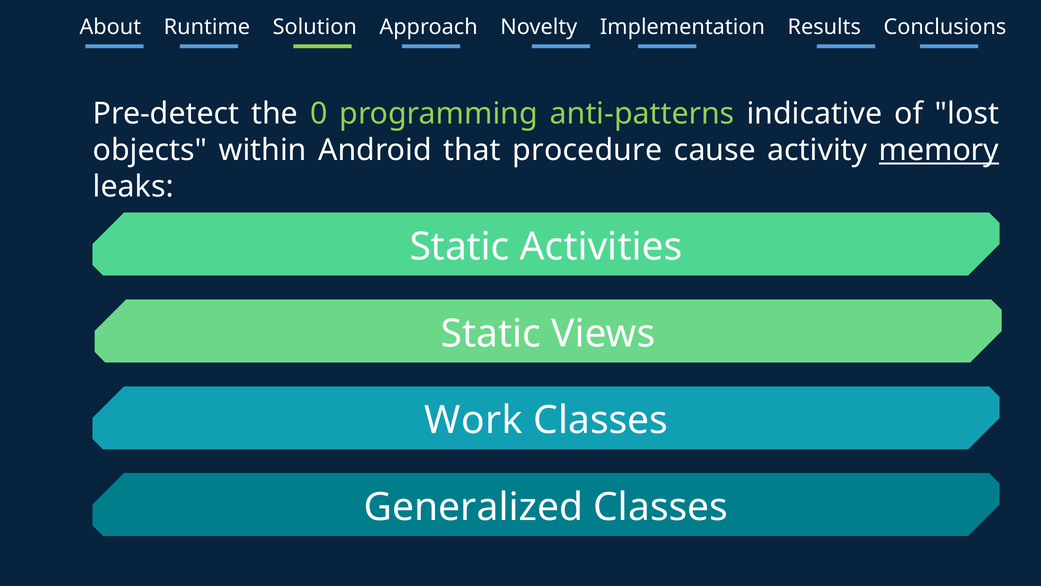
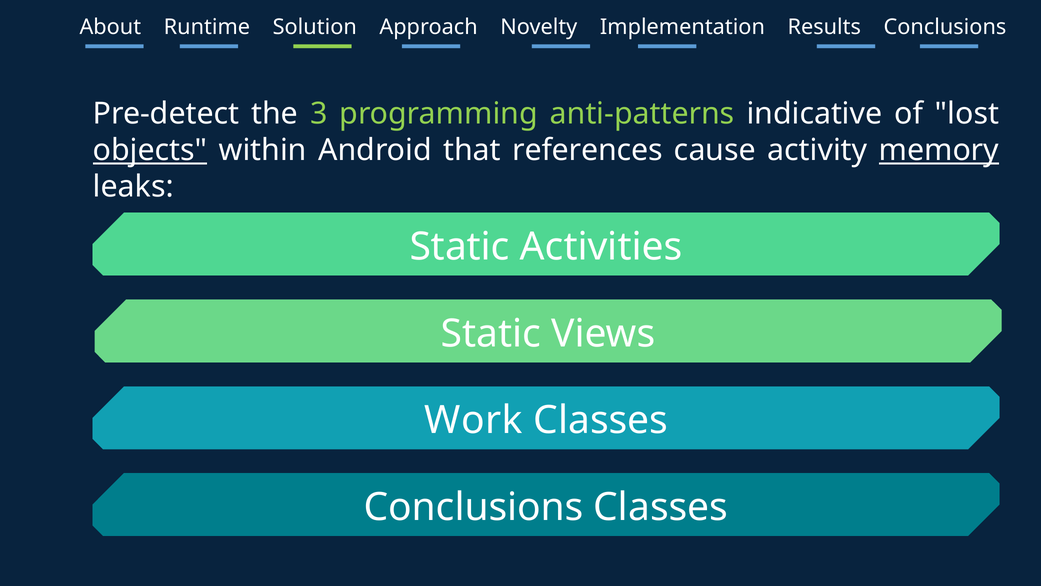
0: 0 -> 3
objects underline: none -> present
procedure: procedure -> references
Generalized at (473, 507): Generalized -> Conclusions
